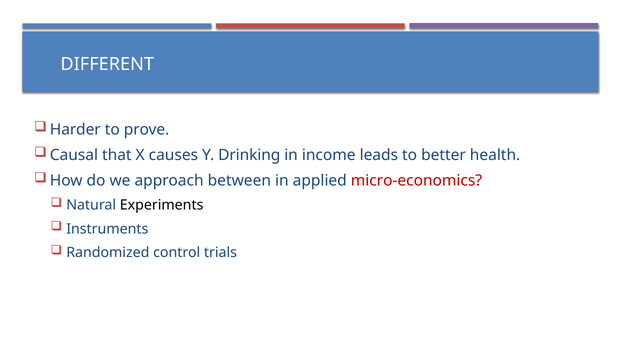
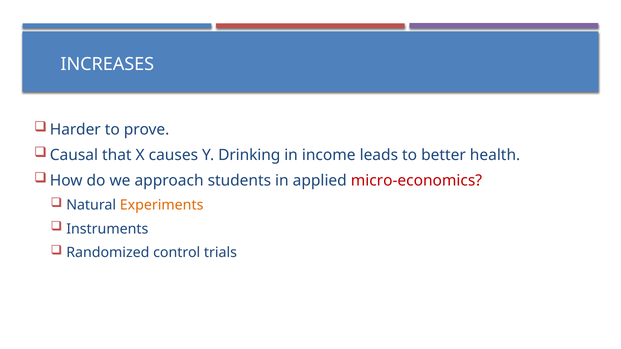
DIFFERENT: DIFFERENT -> INCREASES
between: between -> students
Experiments colour: black -> orange
